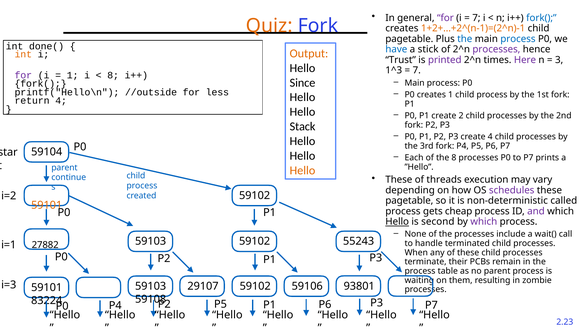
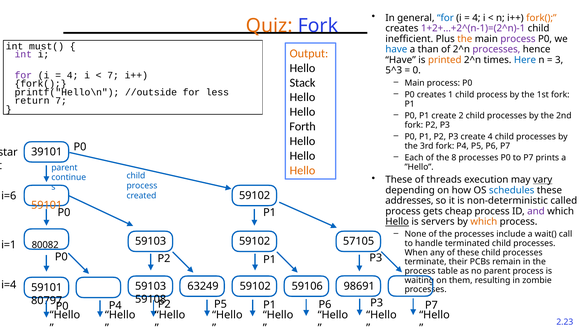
for at (445, 18) colour: purple -> blue
7 at (476, 18): 7 -> 4
fork( at (541, 18) colour: blue -> orange
1+2+…+2^(n-1)=(2^n)-1 colour: orange -> purple
pagetable at (409, 39): pagetable -> inefficient
the at (465, 39) colour: blue -> orange
process at (518, 39) colour: blue -> purple
done(: done( -> must(
stick: stick -> than
int at (23, 54) colour: orange -> purple
Trust at (401, 60): Trust -> Have
printed colour: purple -> orange
Here colour: purple -> blue
1^3: 1^3 -> 5^3
7 at (417, 70): 7 -> 0
1 at (73, 75): 1 -> 4
8 at (113, 75): 8 -> 7
Since: Since -> Stack
return 4: 4 -> 7
Stack: Stack -> Forth
59104: 59104 -> 39101
vary underline: none -> present
schedules colour: purple -> blue
i=2: i=2 -> i=6
pagetable at (409, 201): pagetable -> addresses
second: second -> servers
which at (484, 222) colour: purple -> orange
55243: 55243 -> 57105
27882: 27882 -> 80082
i=3: i=3 -> i=4
29107: 29107 -> 63249
93801: 93801 -> 98691
83224: 83224 -> 80797
